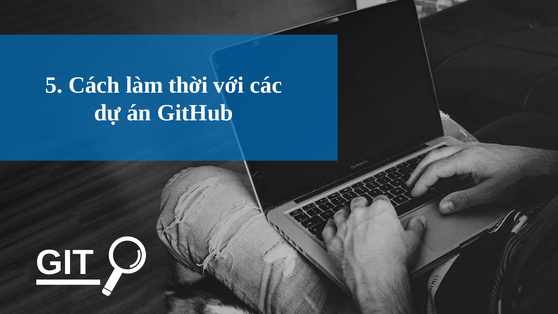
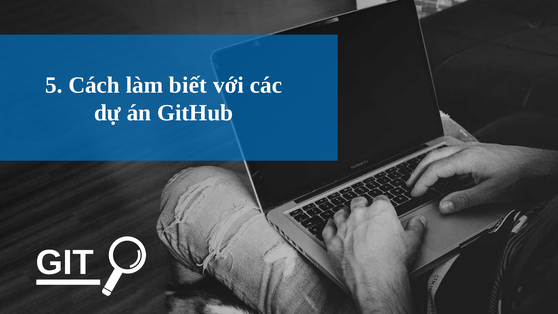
thời: thời -> biết
